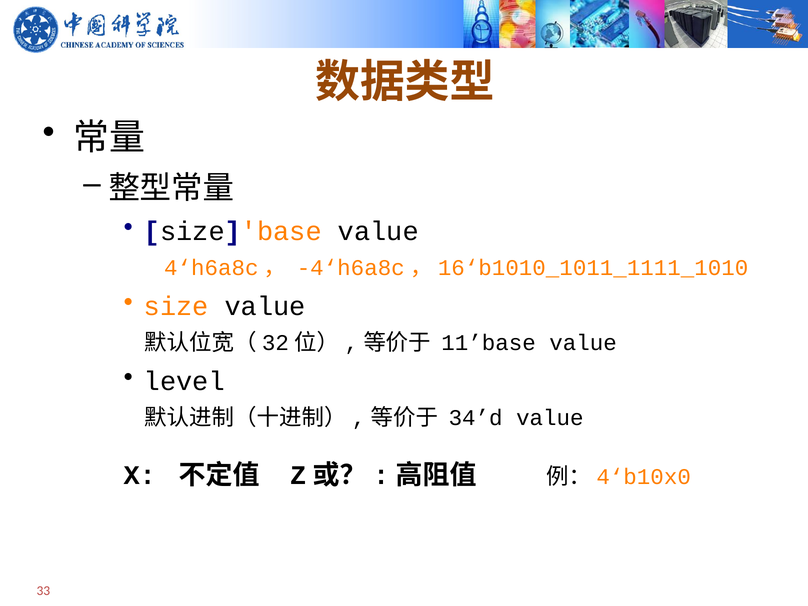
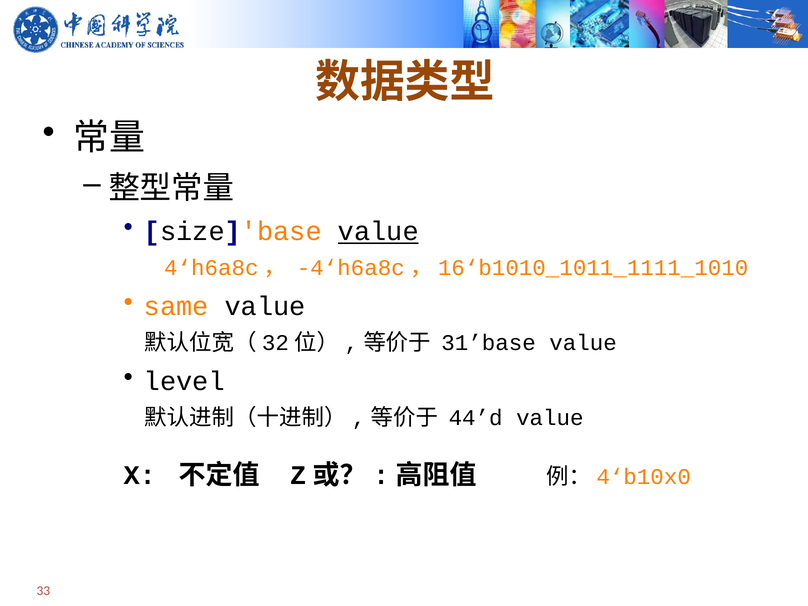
value at (378, 232) underline: none -> present
size: size -> same
11’base: 11’base -> 31’base
34’d: 34’d -> 44’d
